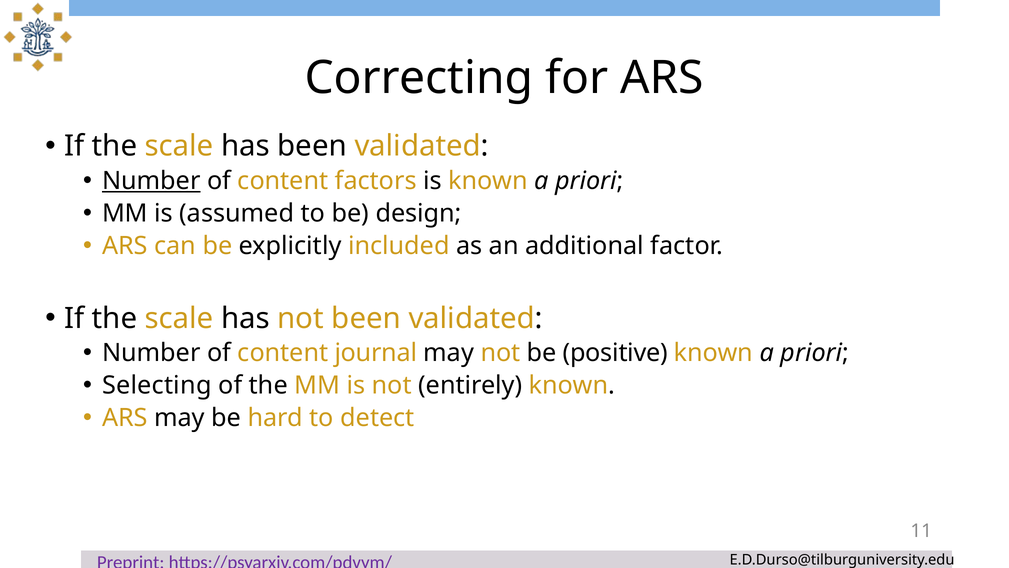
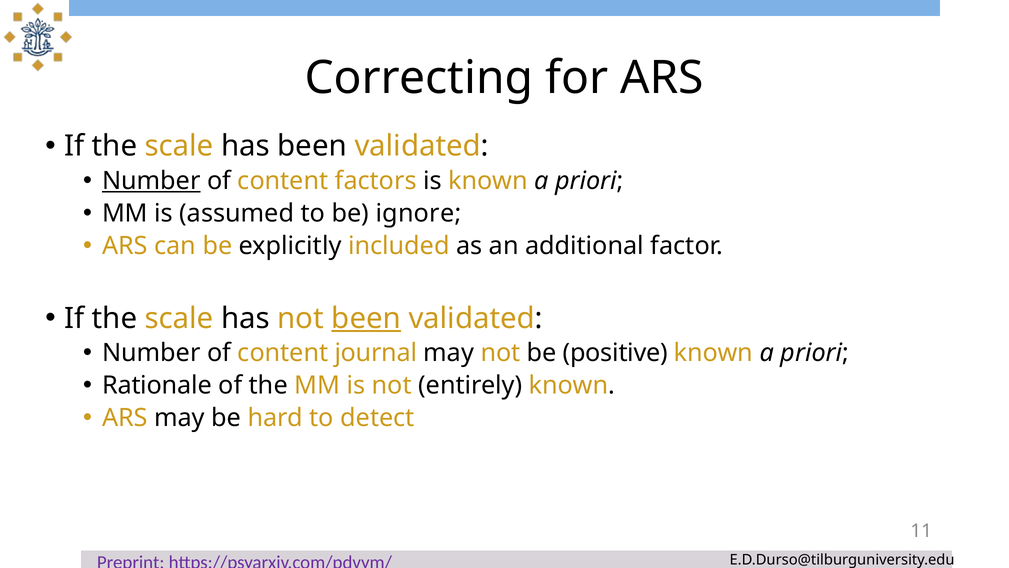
design: design -> ignore
been at (366, 318) underline: none -> present
Selecting: Selecting -> Rationale
